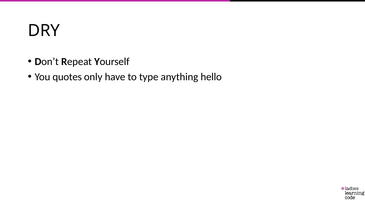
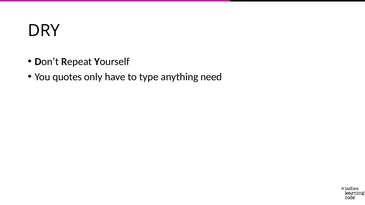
hello: hello -> need
